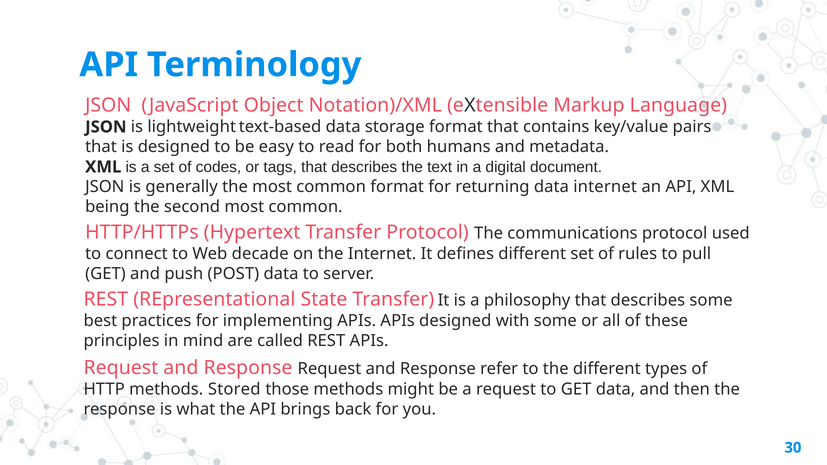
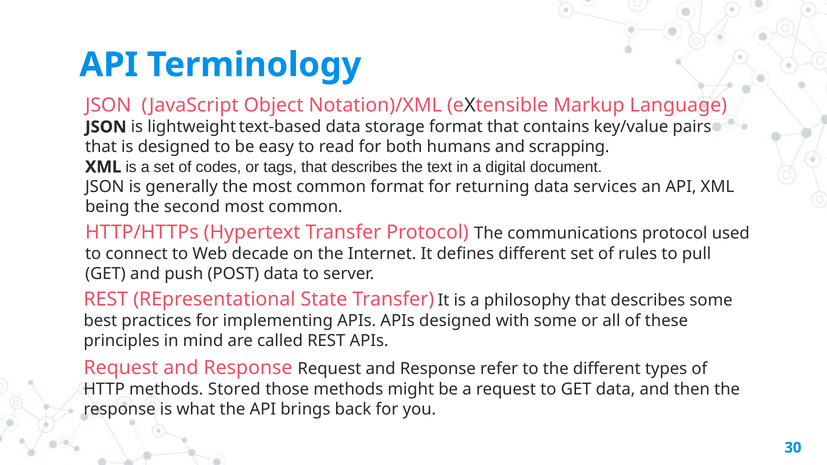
metadata: metadata -> scrapping
data internet: internet -> services
